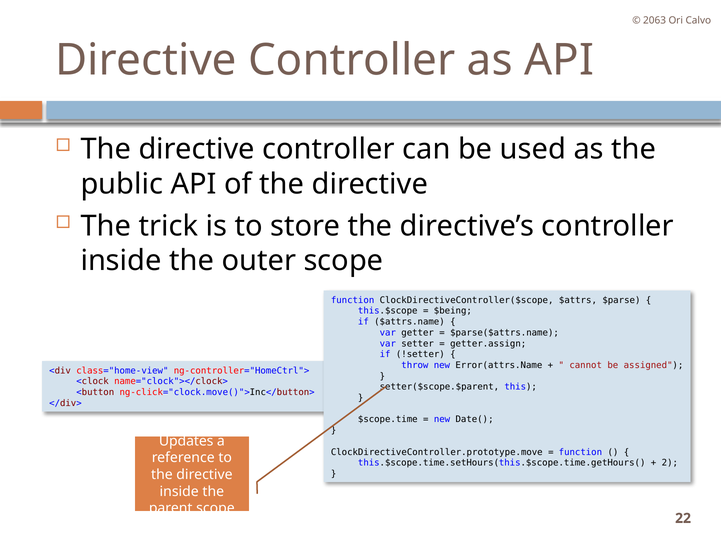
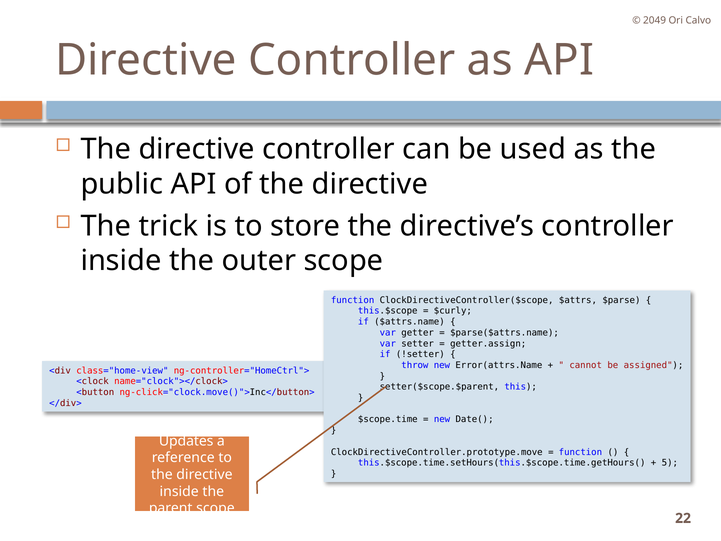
2063: 2063 -> 2049
$being: $being -> $curly
2: 2 -> 5
